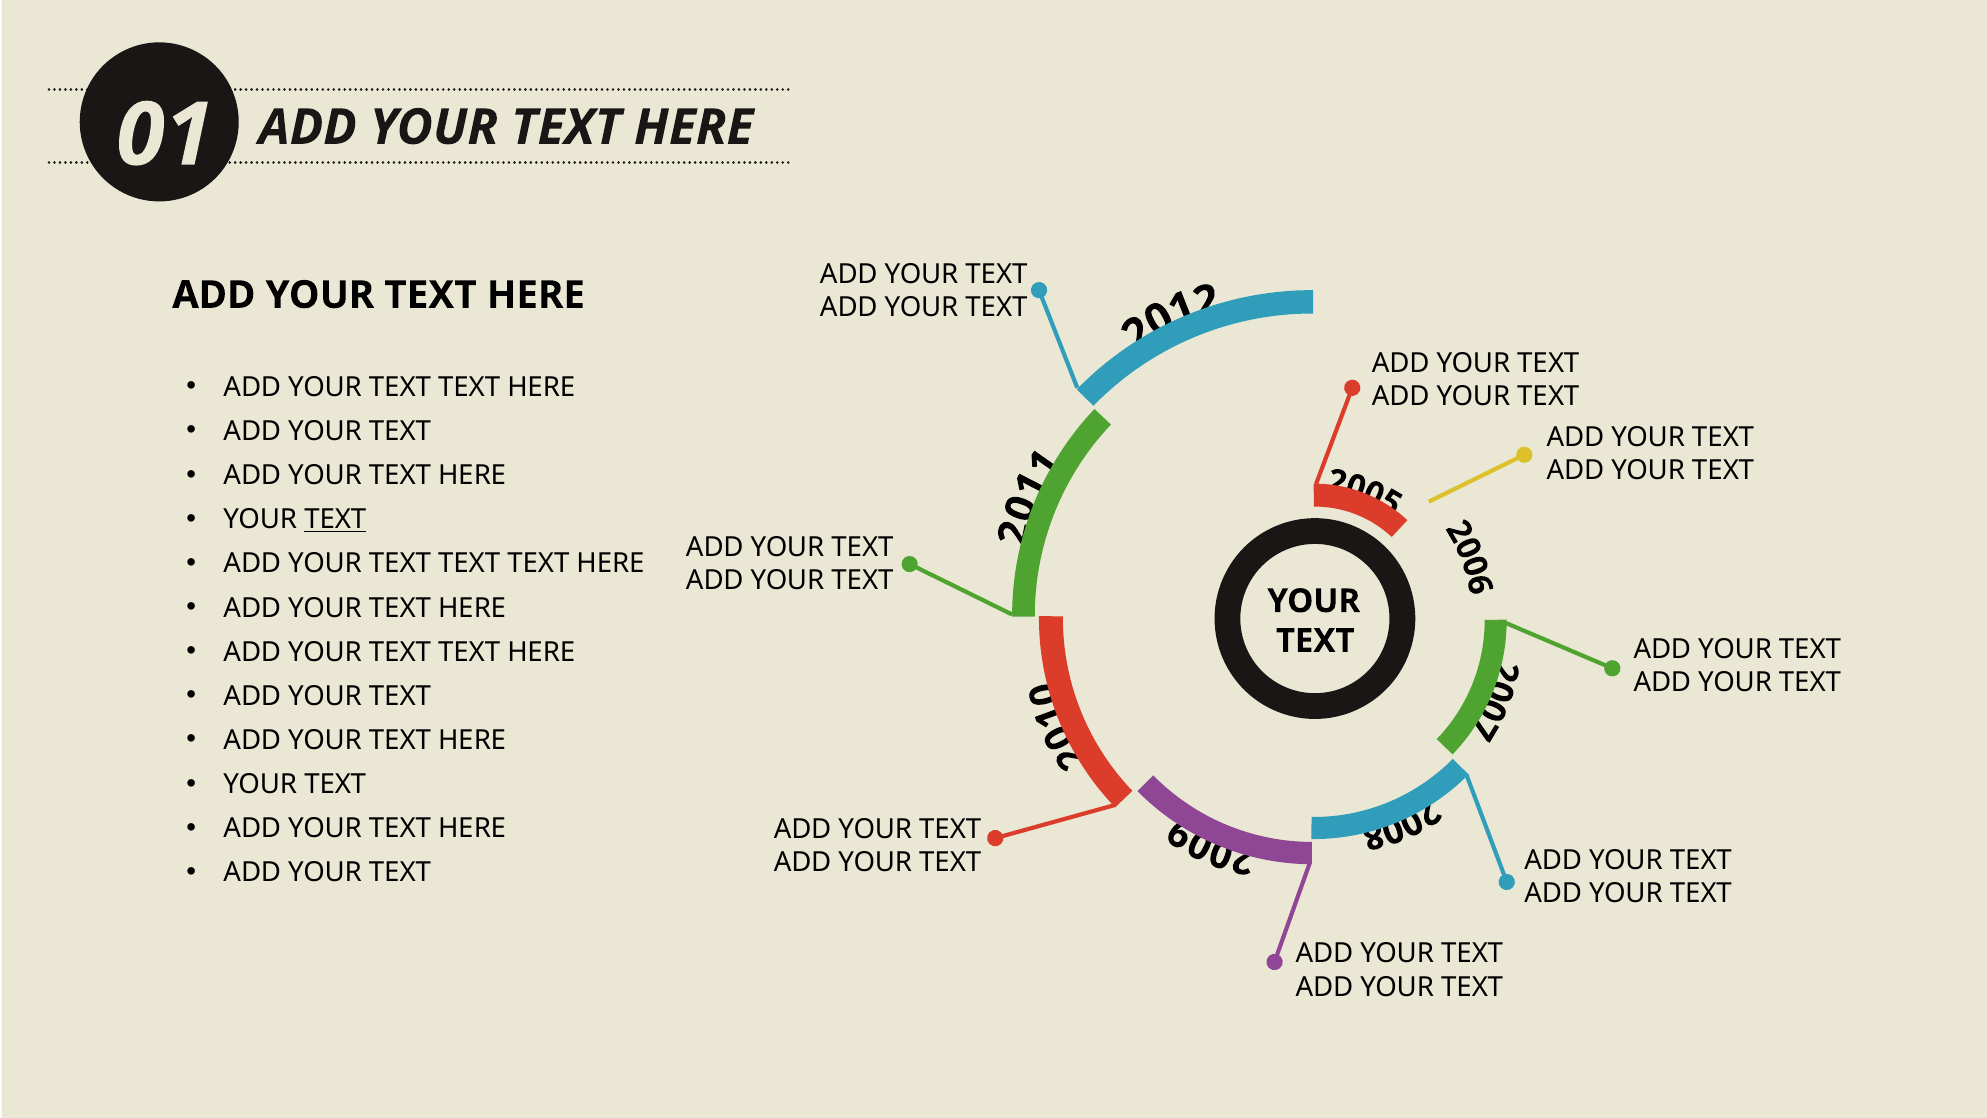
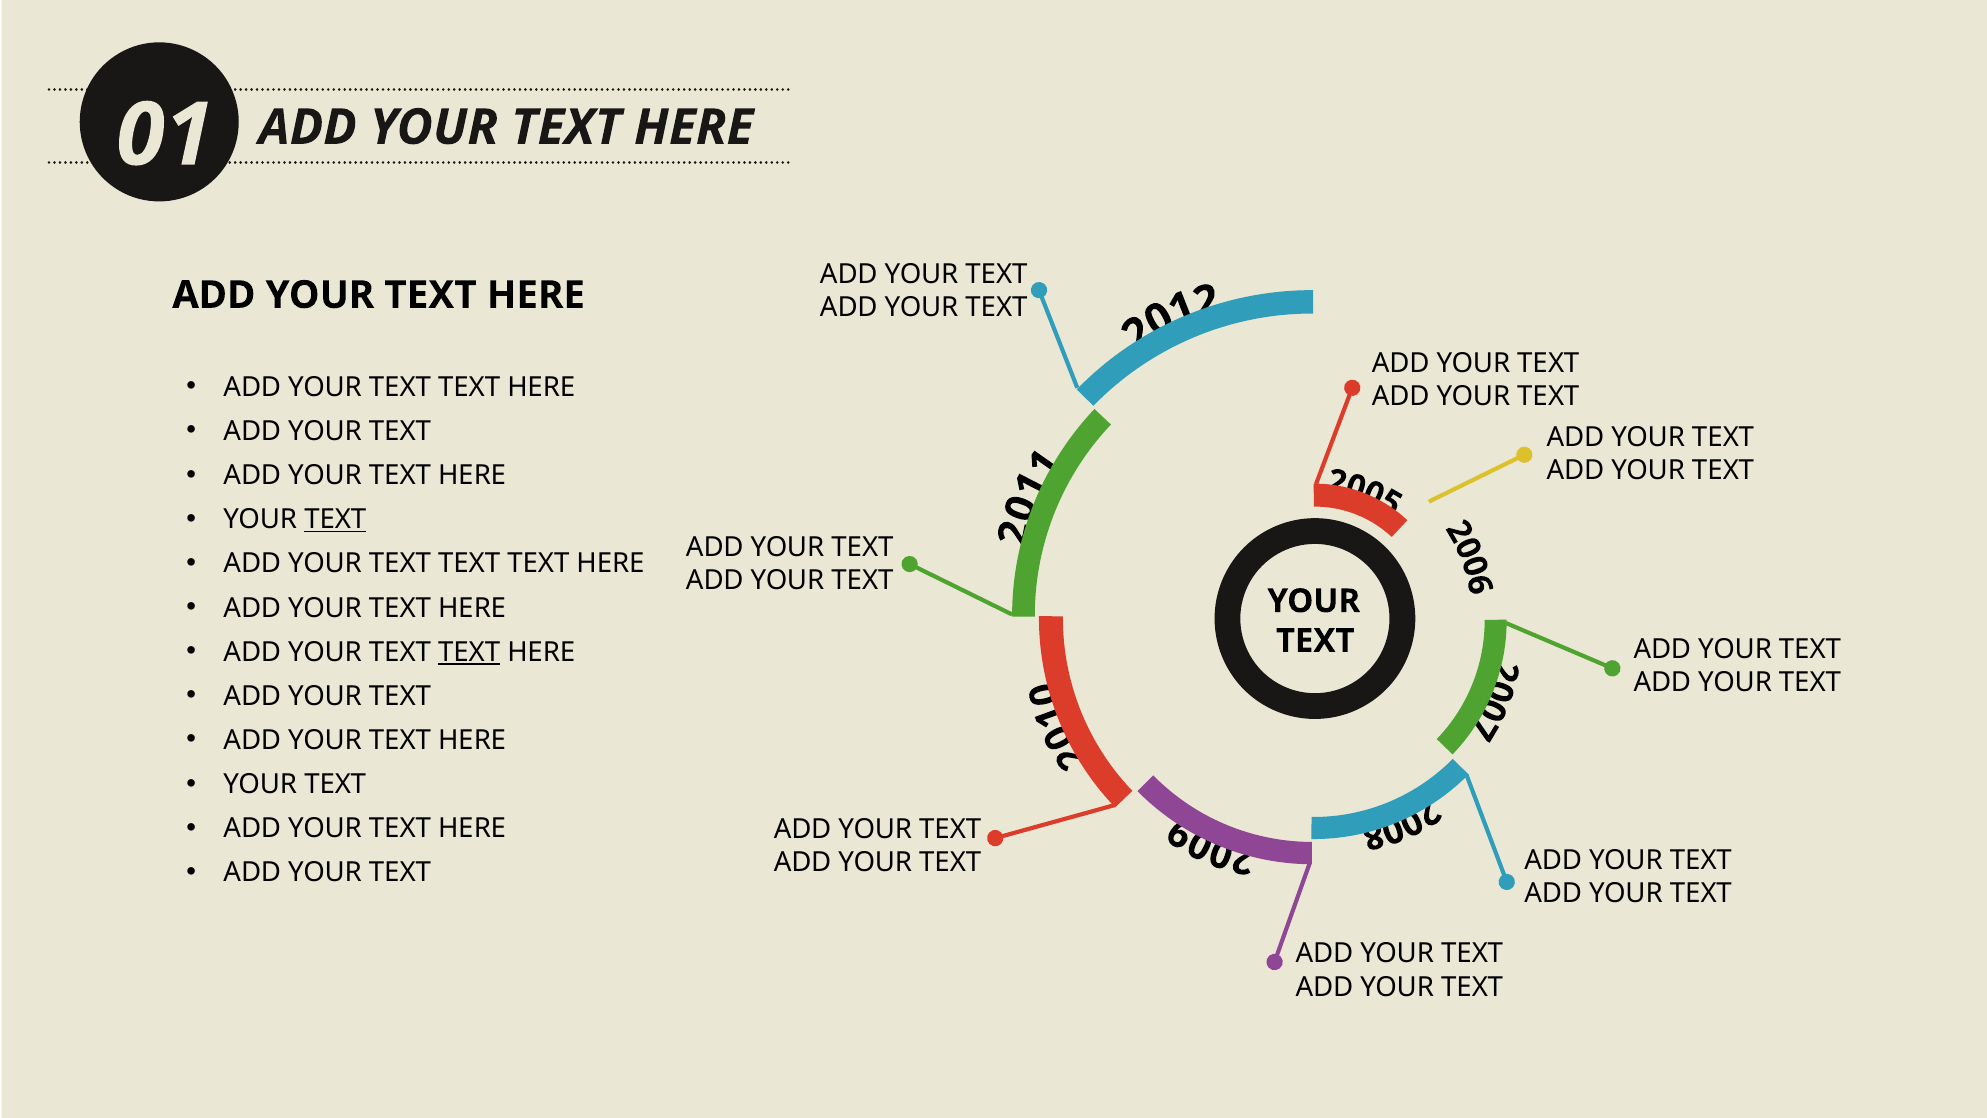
TEXT at (469, 652) underline: none -> present
